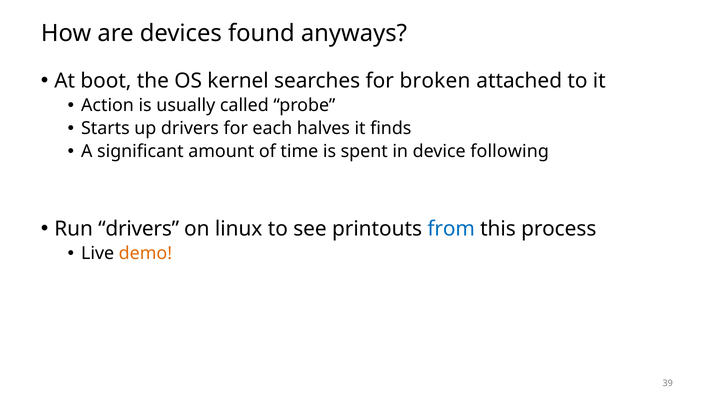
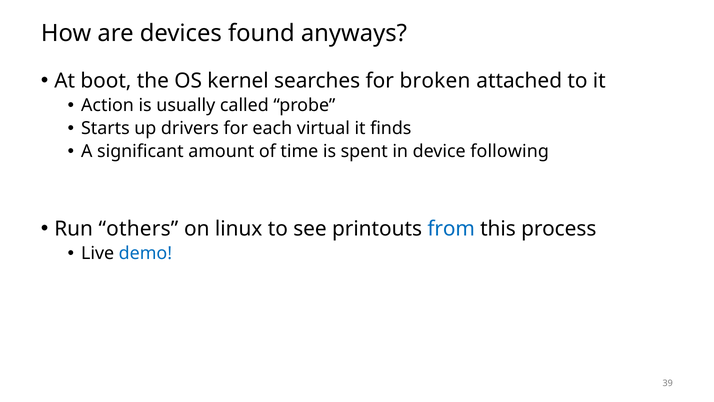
halves: halves -> virtual
Run drivers: drivers -> others
demo colour: orange -> blue
